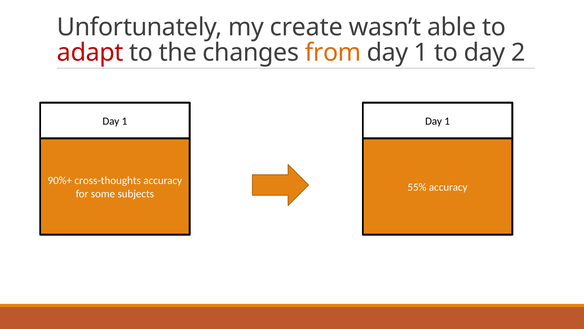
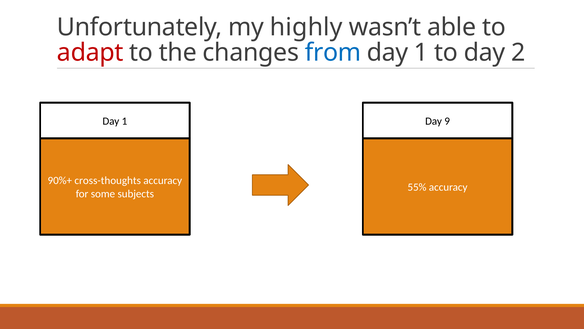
create: create -> highly
from colour: orange -> blue
1 Day 1: 1 -> 9
